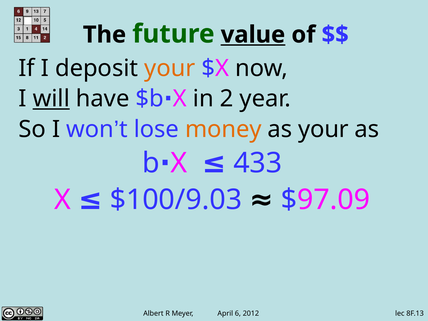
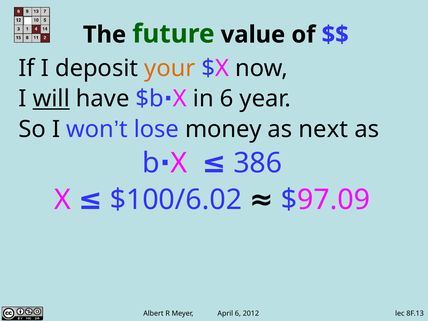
value underline: present -> none
in 2: 2 -> 6
money colour: orange -> black
as your: your -> next
433: 433 -> 386
$100/9.03: $100/9.03 -> $100/6.02
